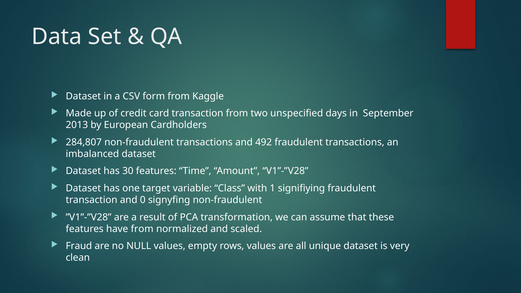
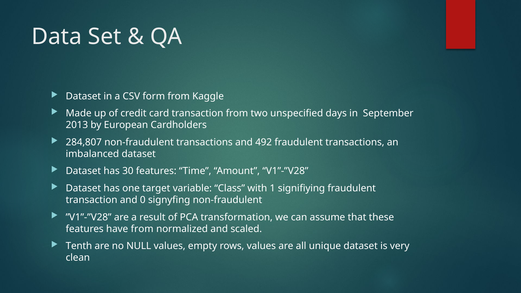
Fraud: Fraud -> Tenth
